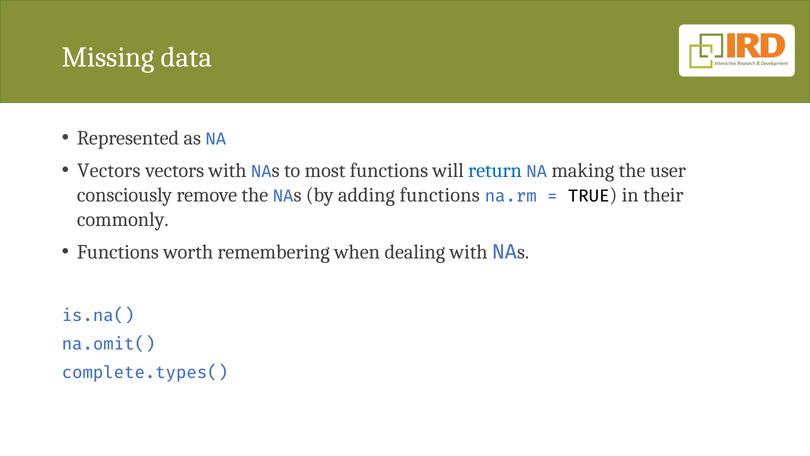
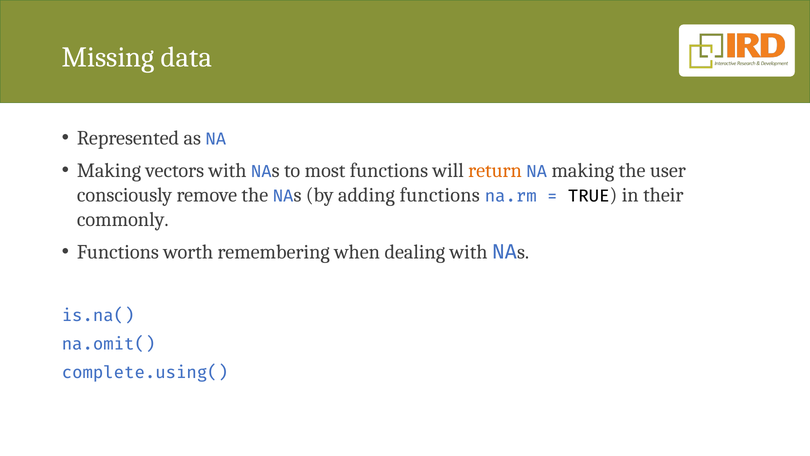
Vectors at (109, 171): Vectors -> Making
return colour: blue -> orange
complete.types(: complete.types( -> complete.using(
